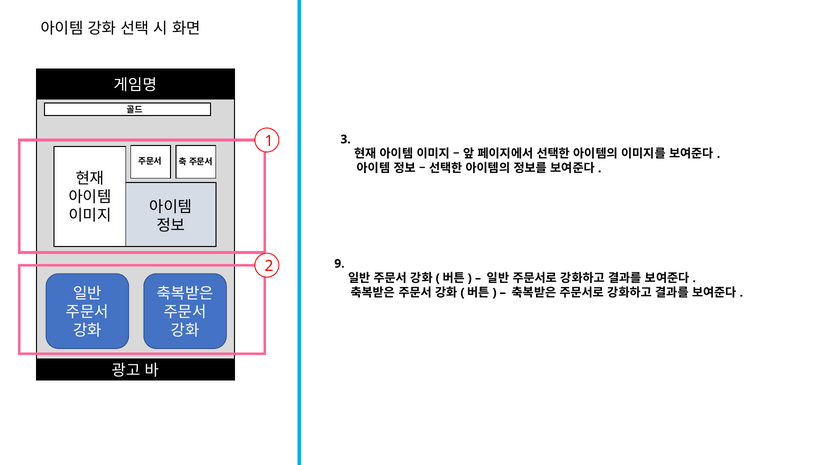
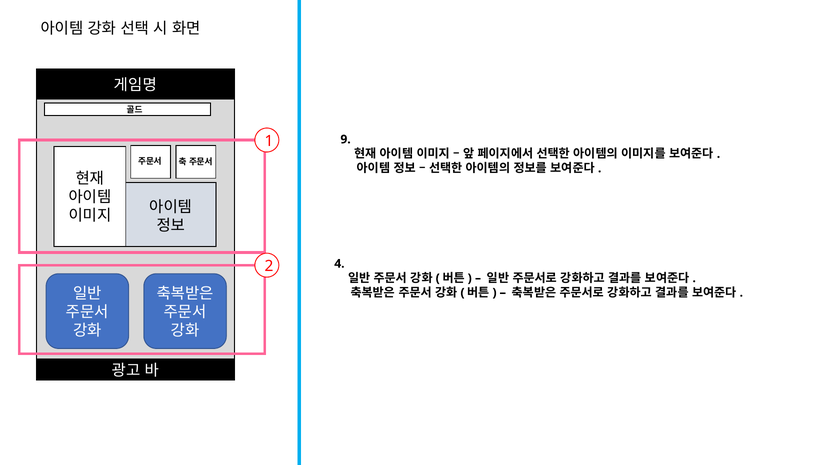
3: 3 -> 9
9: 9 -> 4
